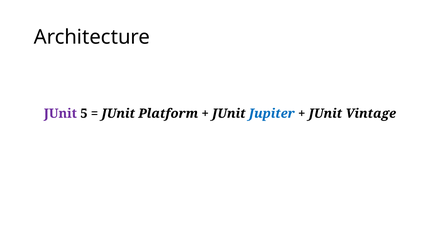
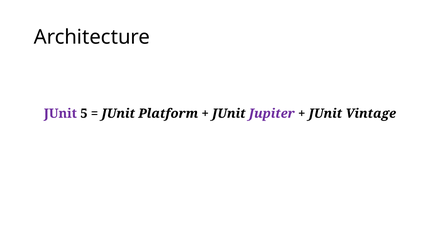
Jupiter colour: blue -> purple
